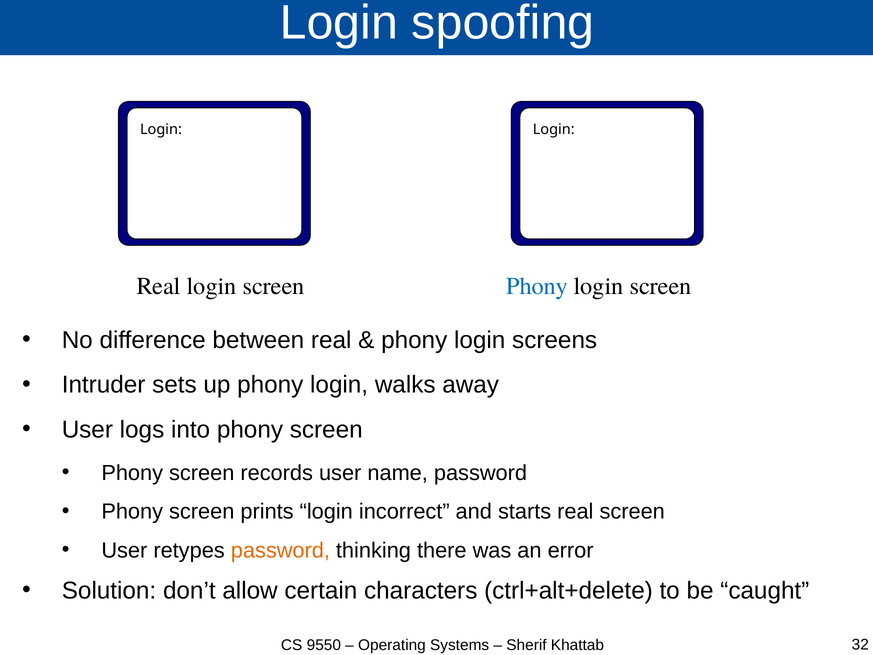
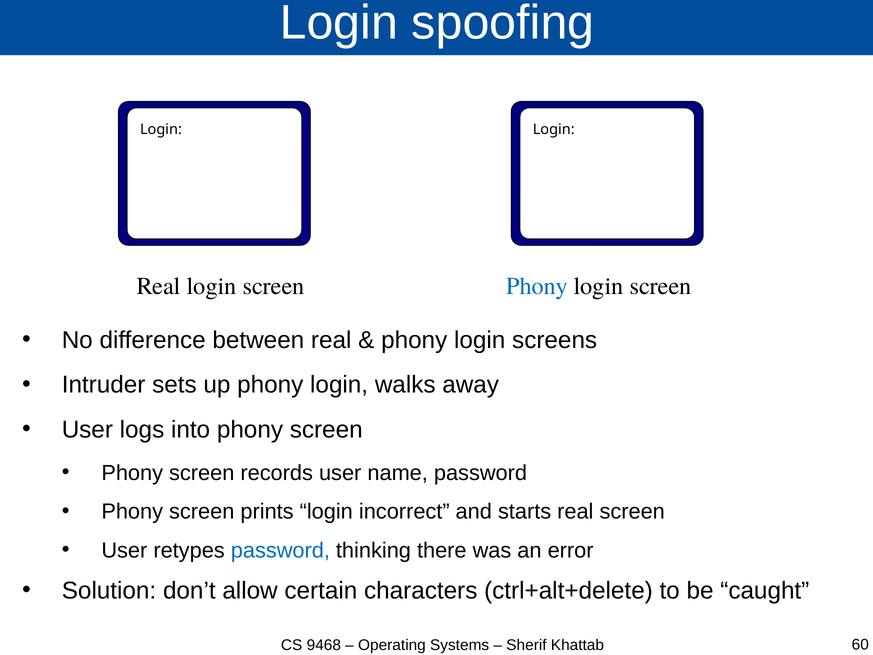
password at (280, 550) colour: orange -> blue
9550: 9550 -> 9468
32: 32 -> 60
